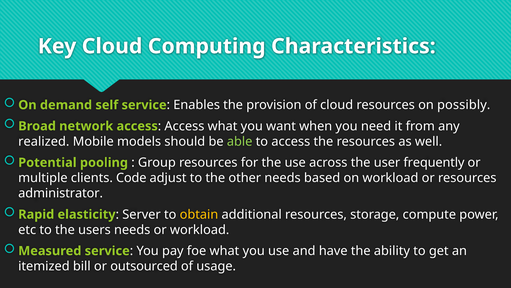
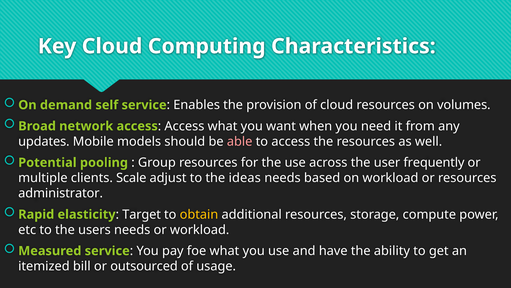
possibly: possibly -> volumes
realized: realized -> updates
able colour: light green -> pink
Code: Code -> Scale
other: other -> ideas
Server: Server -> Target
